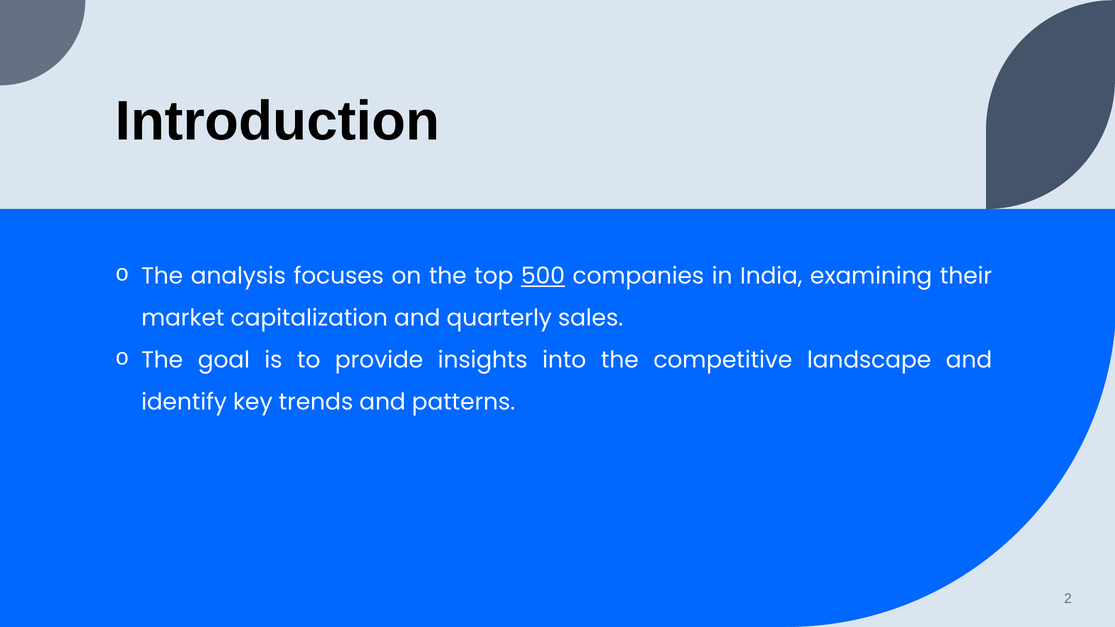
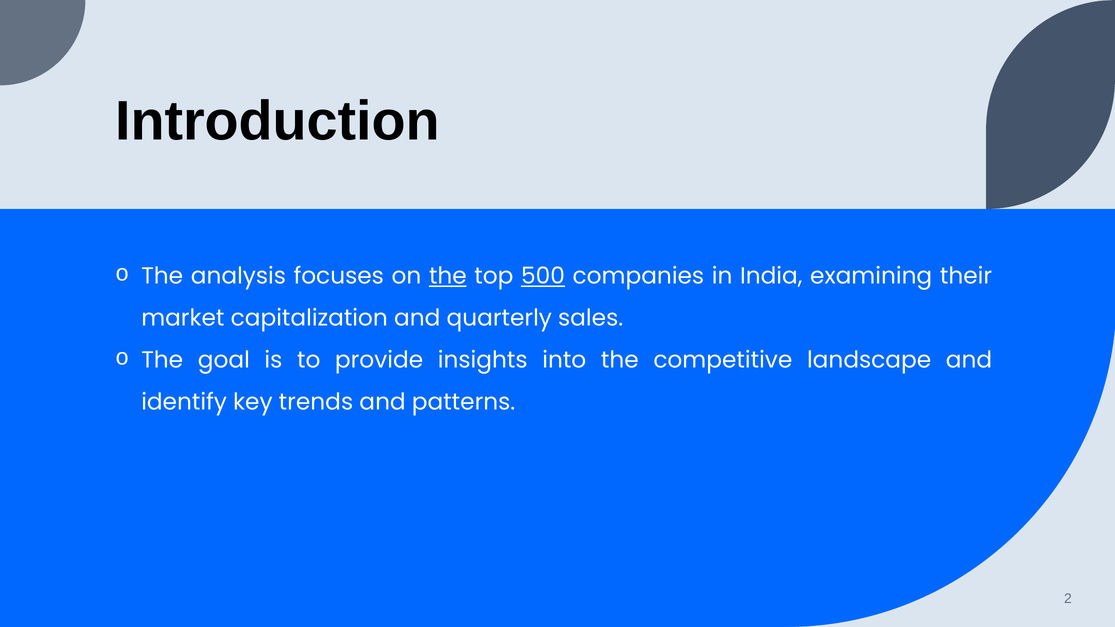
the at (448, 276) underline: none -> present
